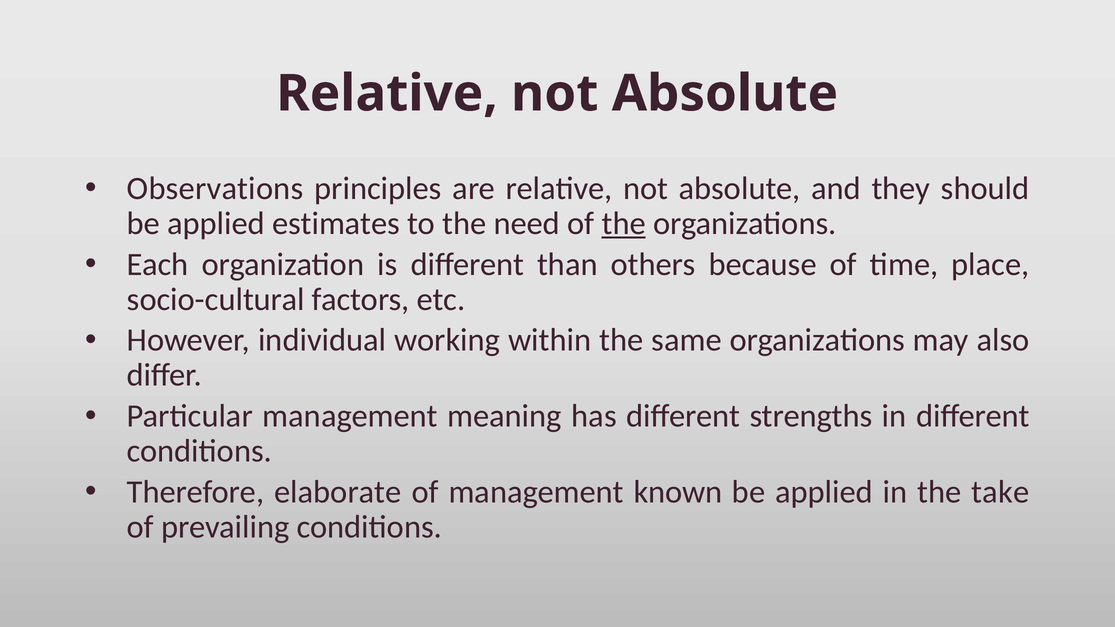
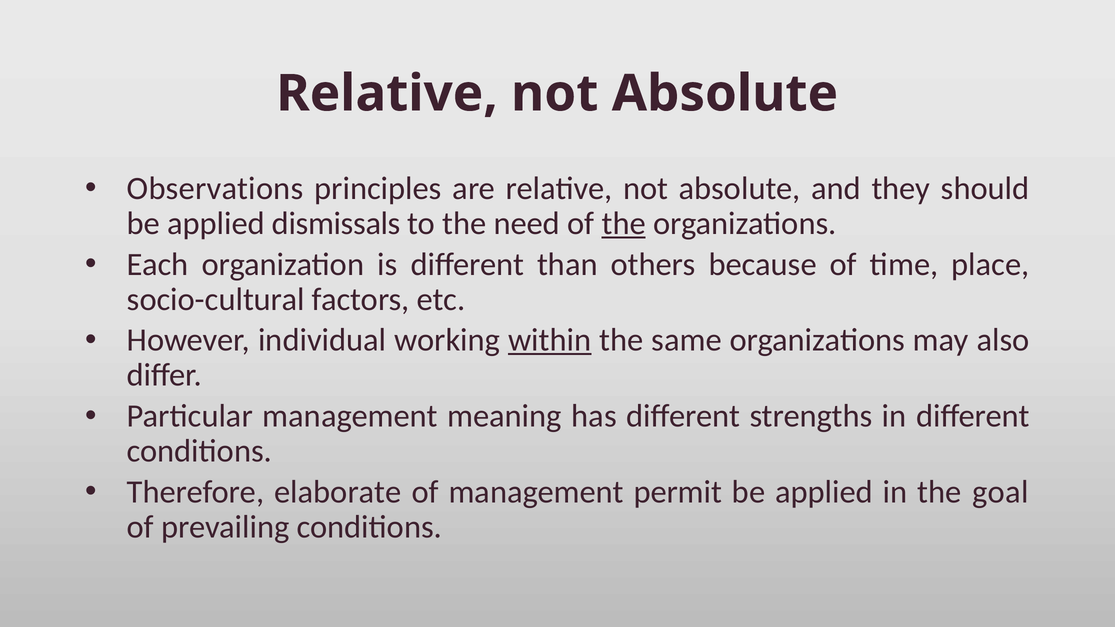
estimates: estimates -> dismissals
within underline: none -> present
known: known -> permit
take: take -> goal
